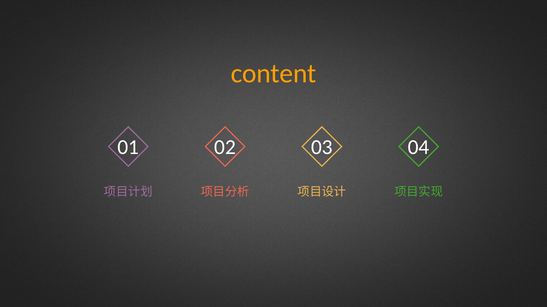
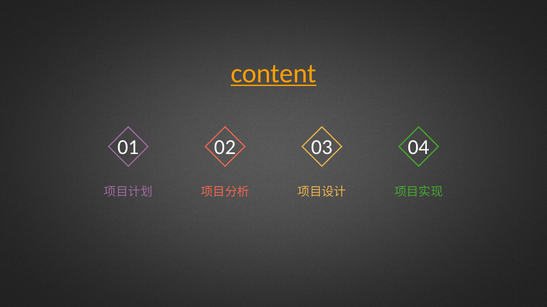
content underline: none -> present
